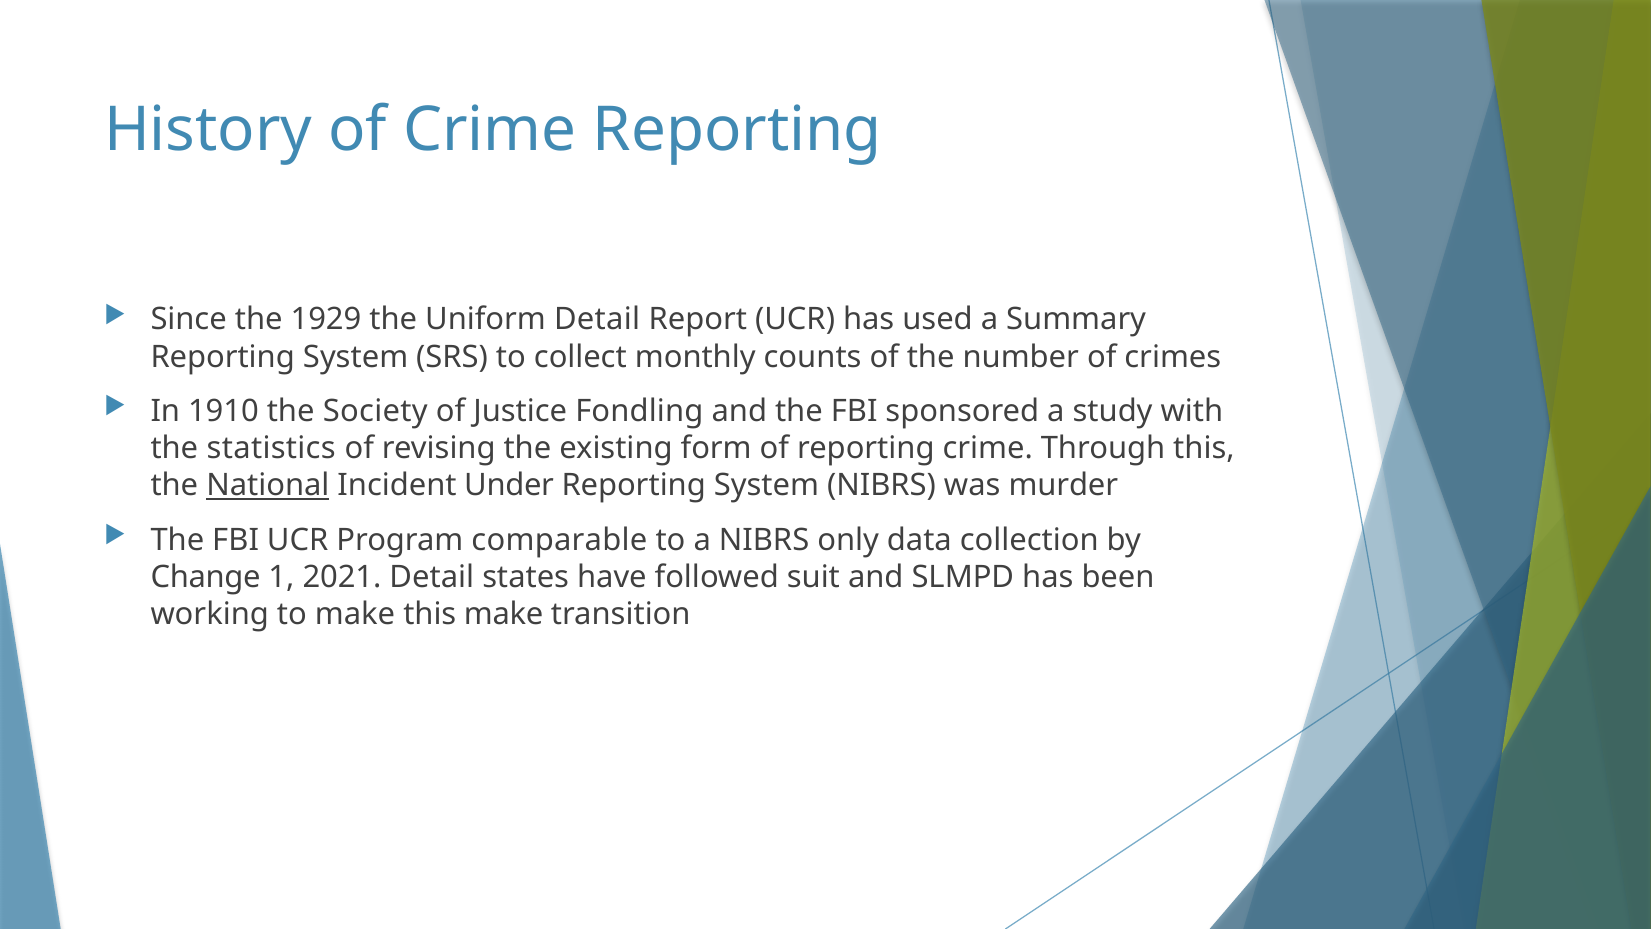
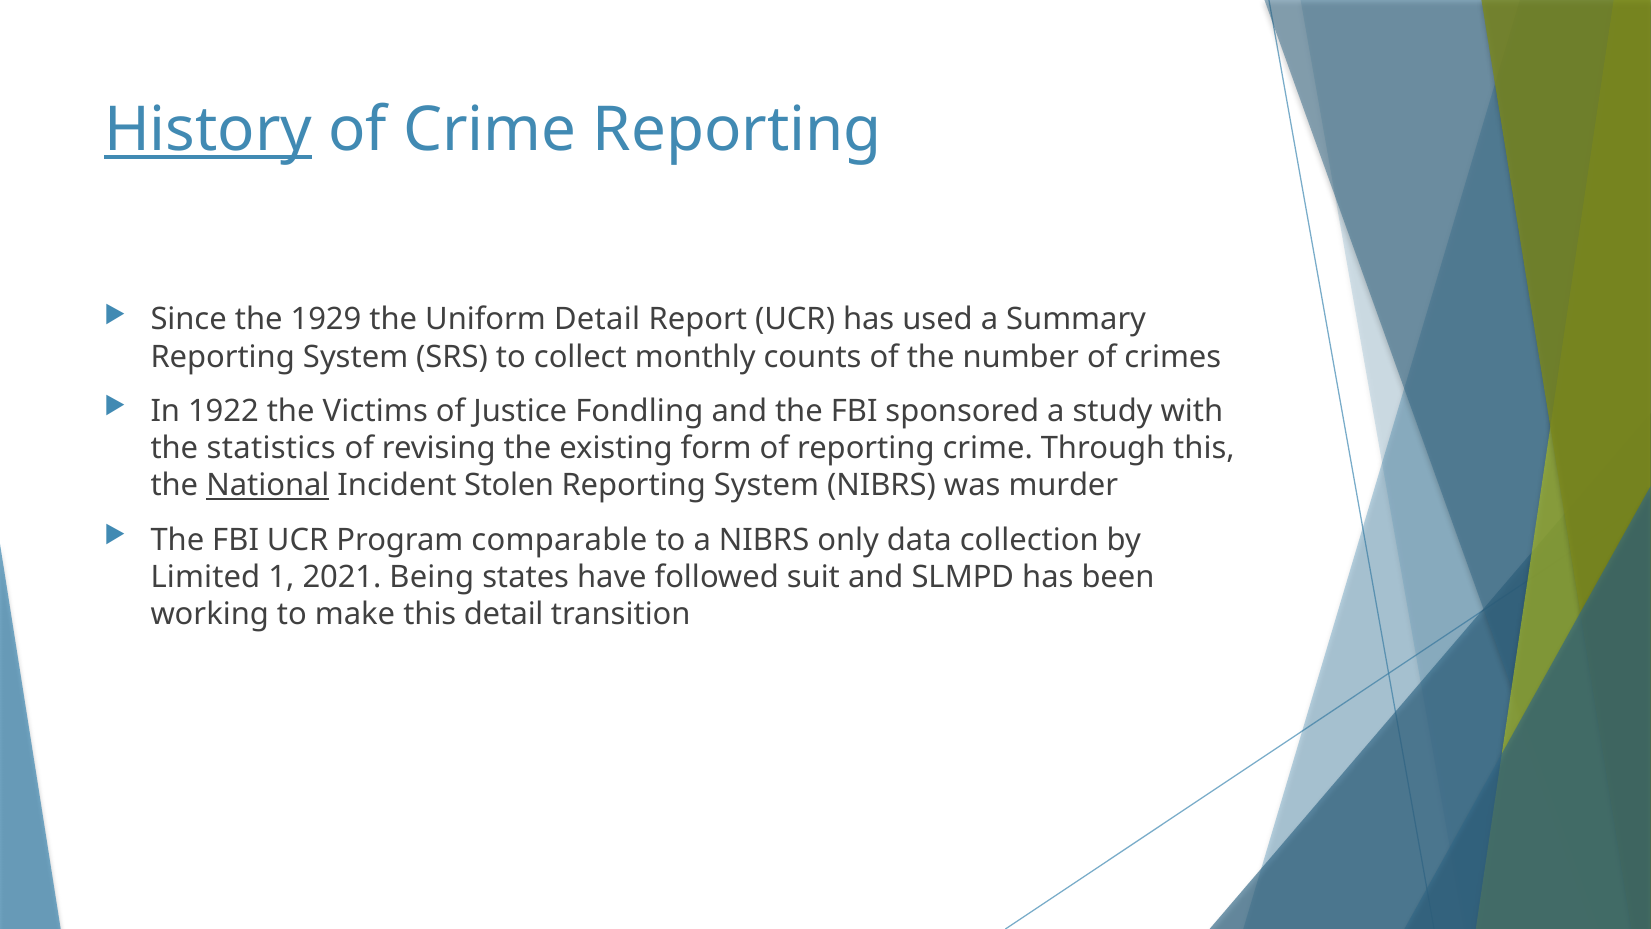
History underline: none -> present
1910: 1910 -> 1922
Society: Society -> Victims
Under: Under -> Stolen
Change: Change -> Limited
2021 Detail: Detail -> Being
this make: make -> detail
